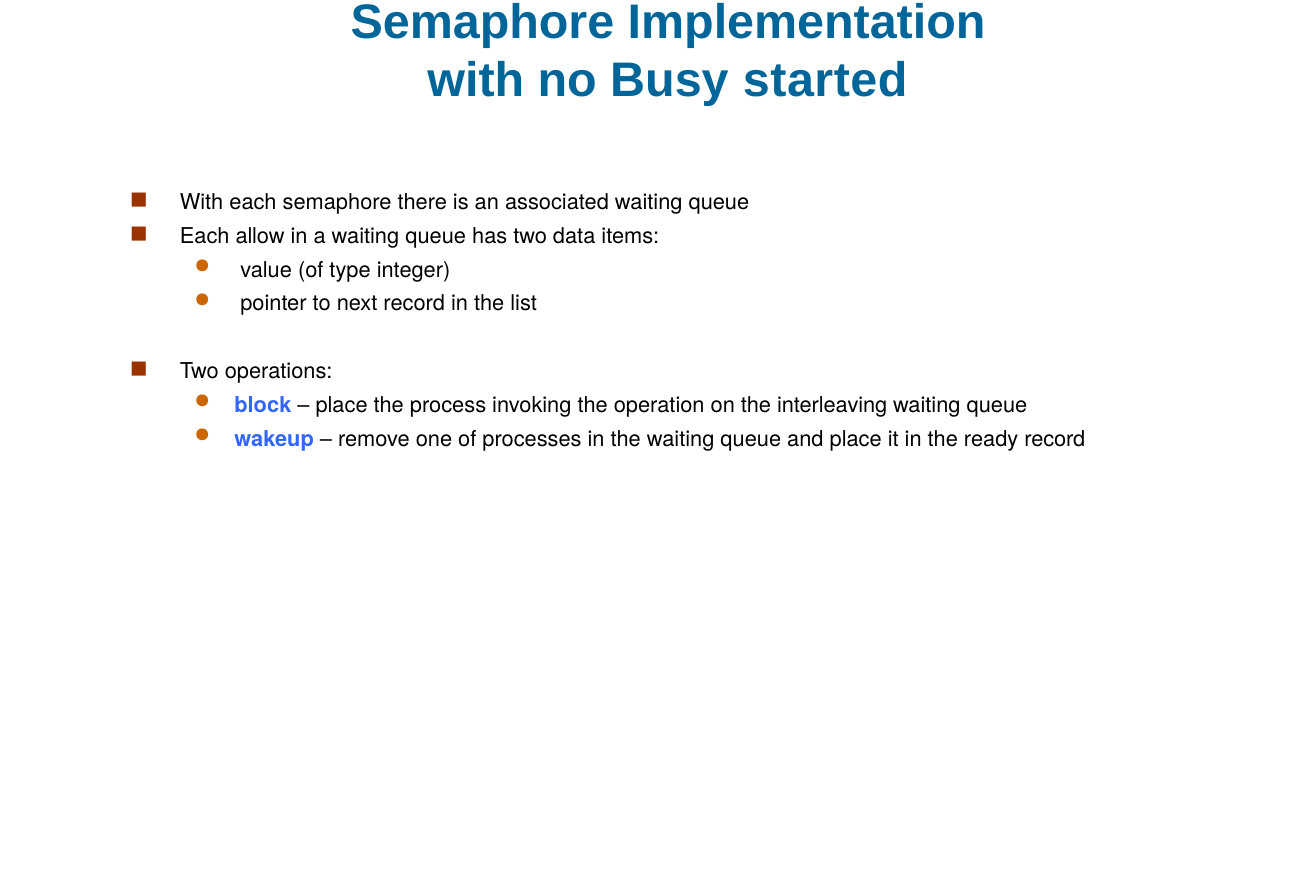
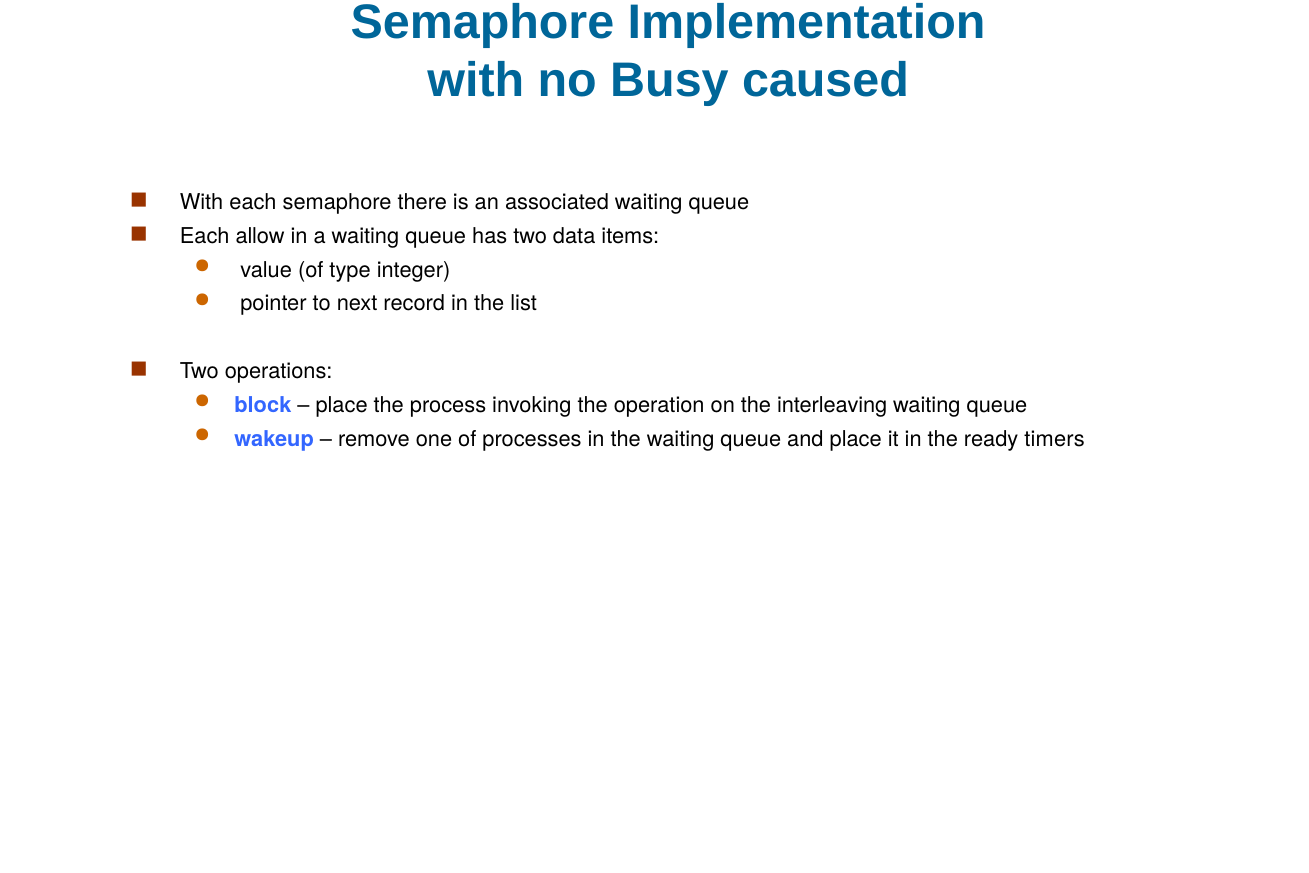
started: started -> caused
ready record: record -> timers
